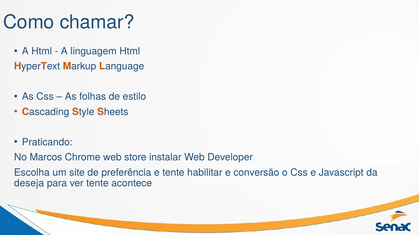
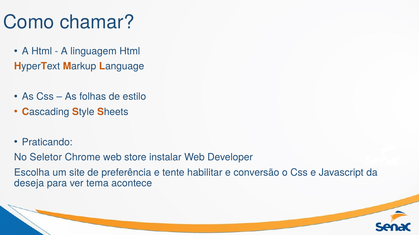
Marcos: Marcos -> Seletor
ver tente: tente -> tema
